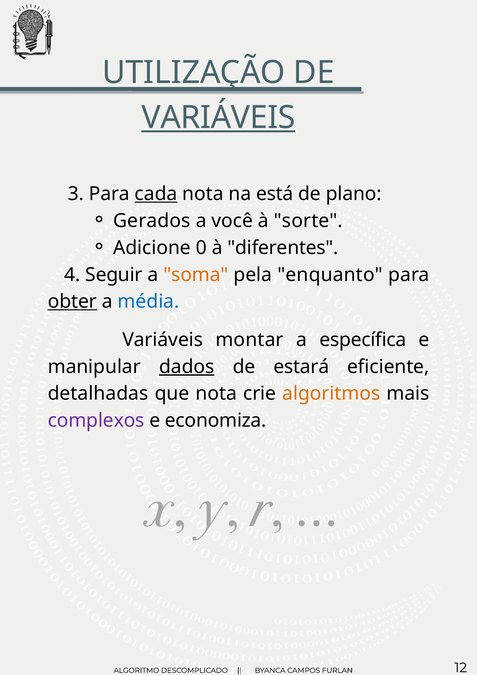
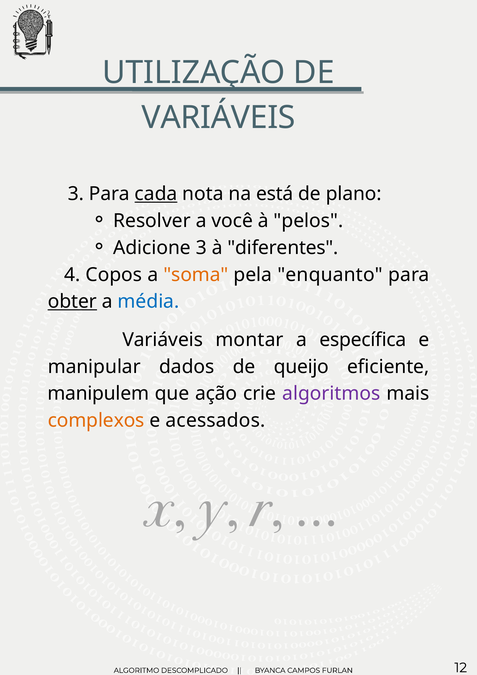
VARIÁVEIS at (218, 118) underline: present -> none
Gerados: Gerados -> Resolver
sorte: sorte -> pelos
Adicione 0: 0 -> 3
Seguir: Seguir -> Copos
dados underline: present -> none
estará: estará -> queijo
detalhadas: detalhadas -> manipulem
que nota: nota -> ação
algoritmos colour: orange -> purple
complexos colour: purple -> orange
economiza: economiza -> acessados
